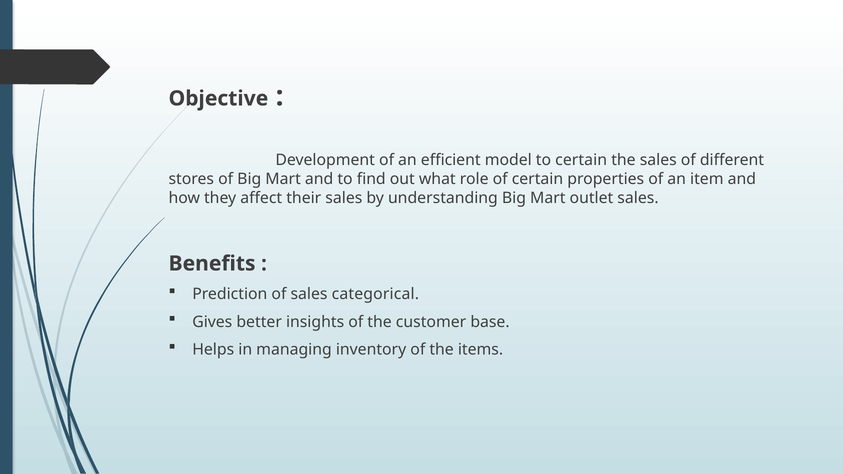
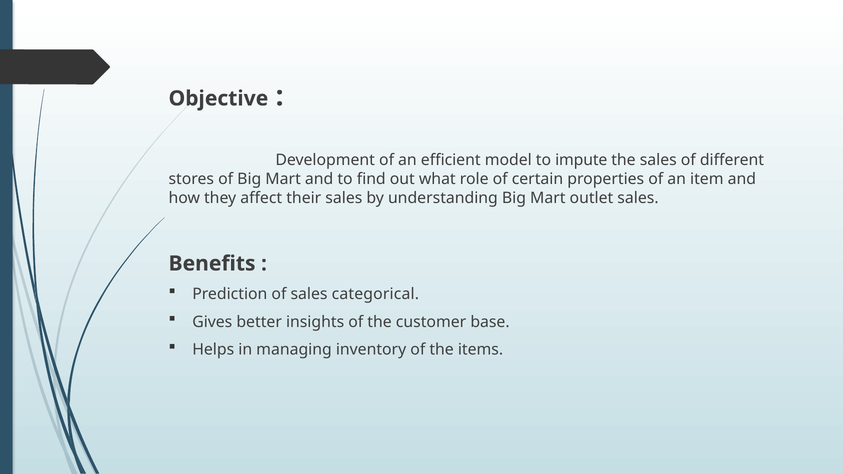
to certain: certain -> impute
